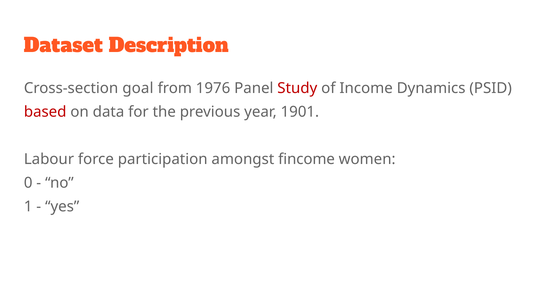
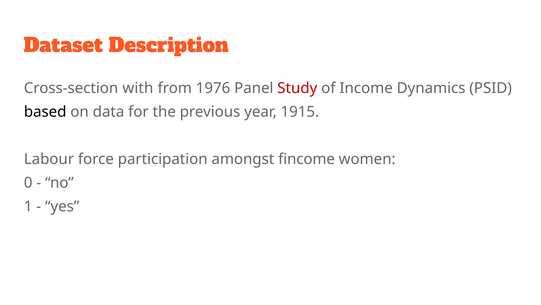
goal: goal -> with
based colour: red -> black
1901: 1901 -> 1915
